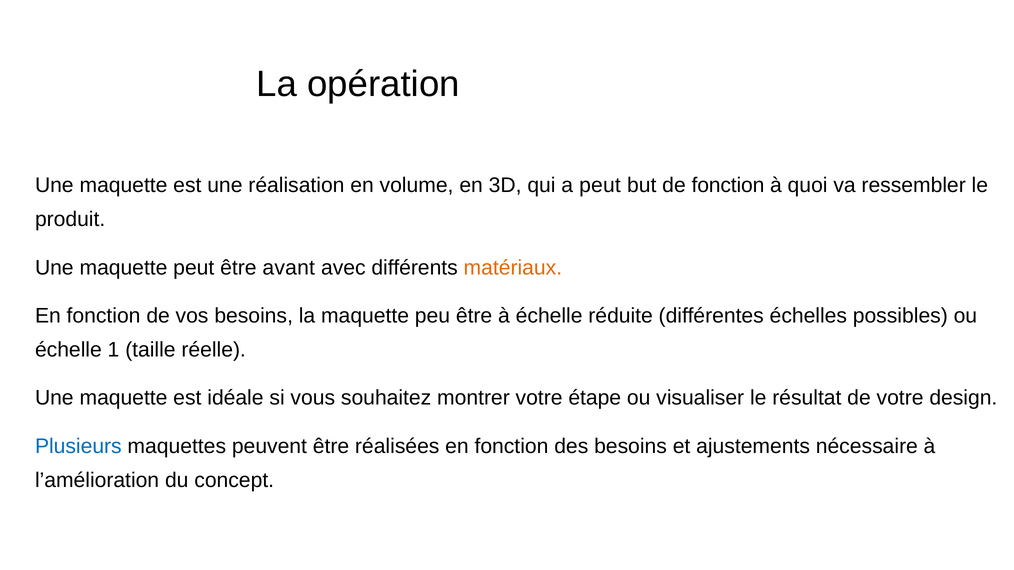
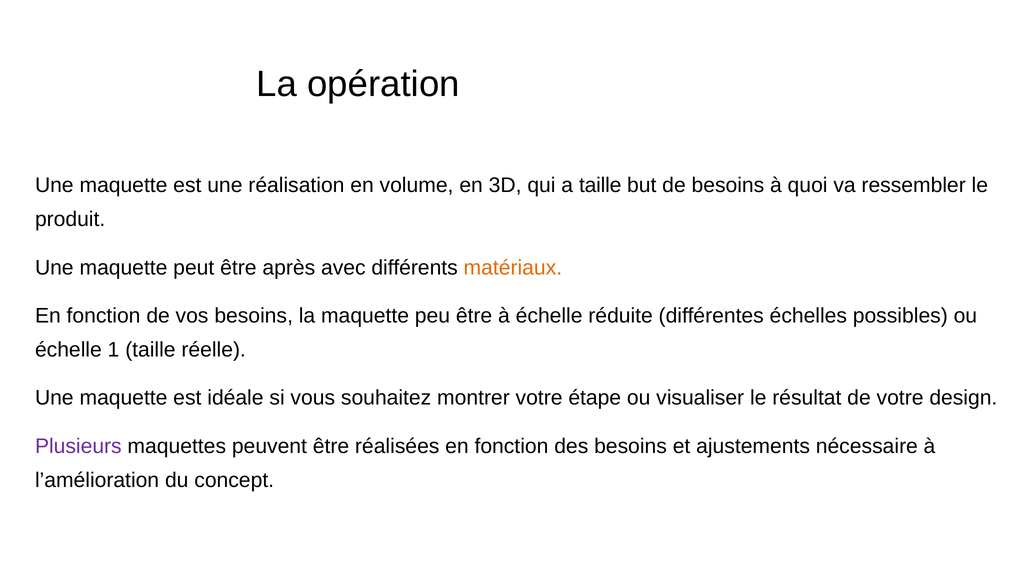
a peut: peut -> taille
de fonction: fonction -> besoins
avant: avant -> après
Plusieurs colour: blue -> purple
